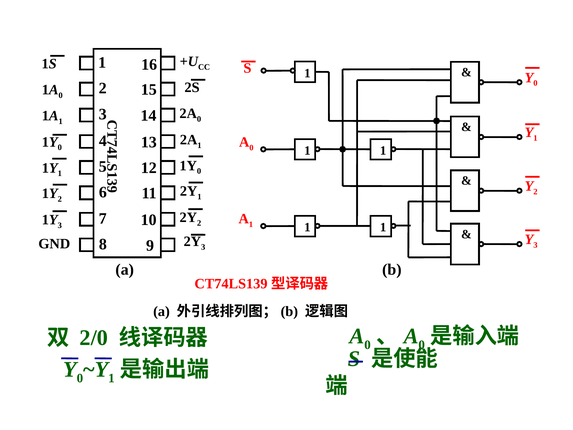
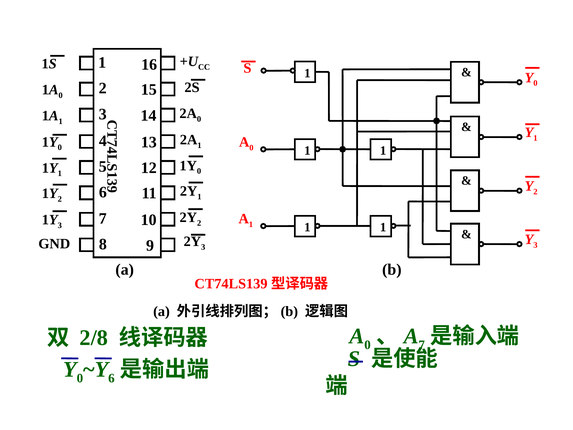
2/0: 2/0 -> 2/8
0 at (422, 345): 0 -> 7
1 at (111, 378): 1 -> 6
